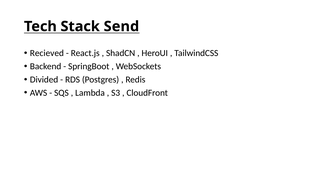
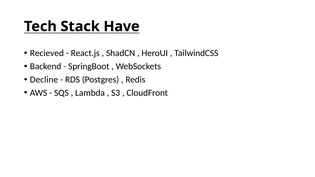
Send: Send -> Have
Divided: Divided -> Decline
